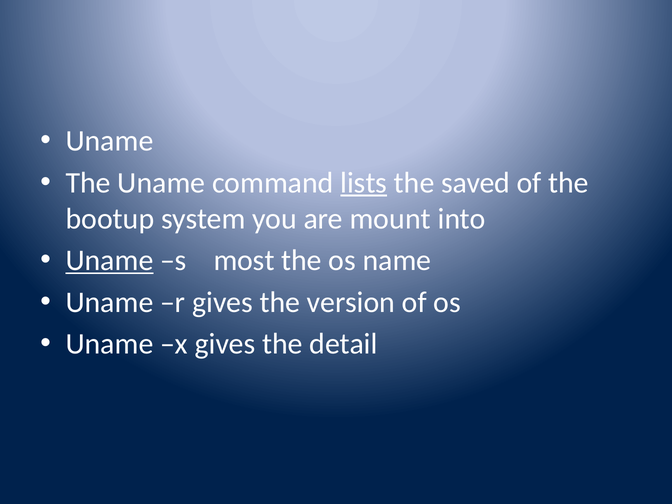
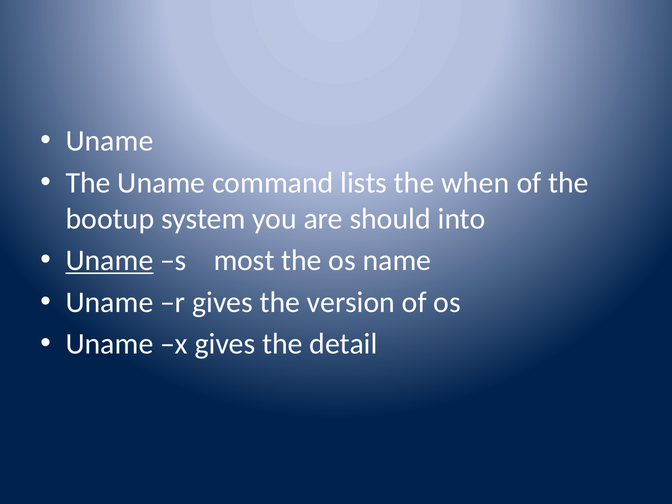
lists underline: present -> none
saved: saved -> when
mount: mount -> should
